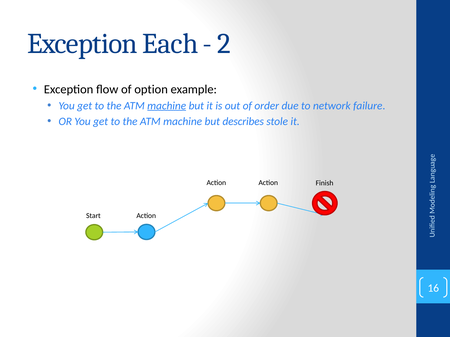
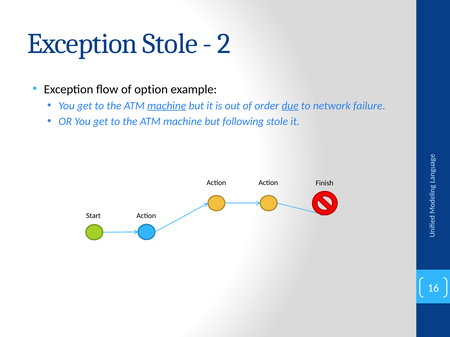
Exception Each: Each -> Stole
due underline: none -> present
describes: describes -> following
